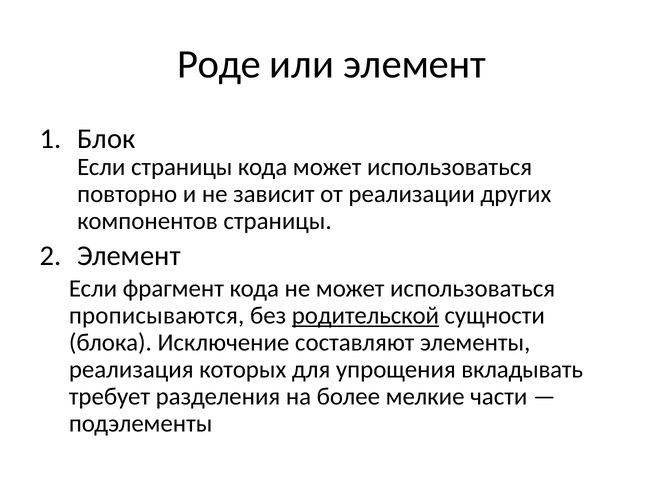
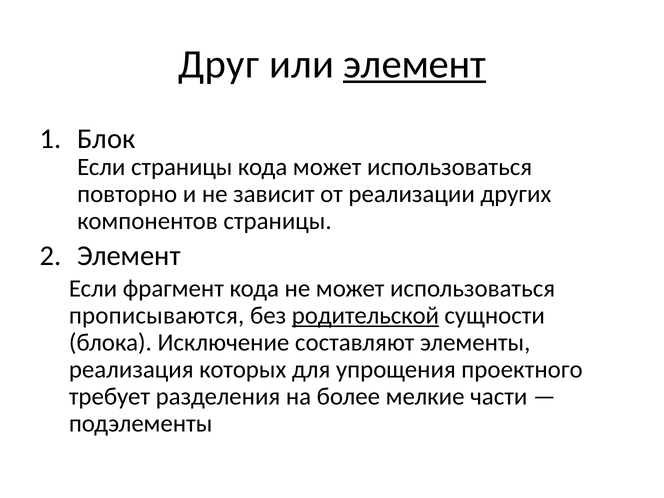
Роде: Роде -> Друг
элемент at (415, 64) underline: none -> present
вкладывать: вкладывать -> проектного
